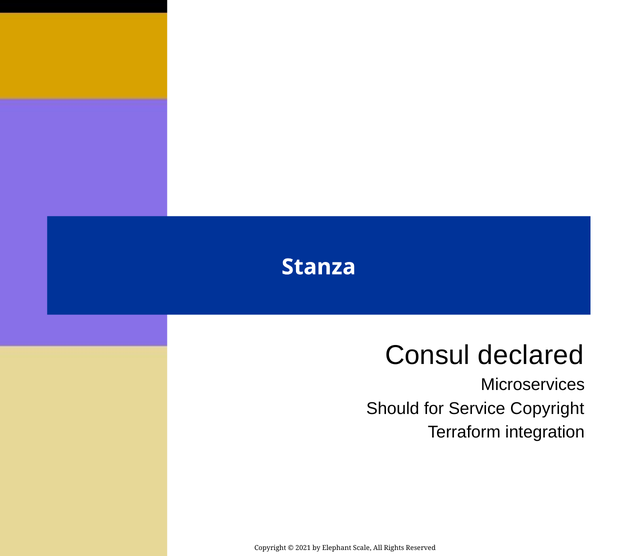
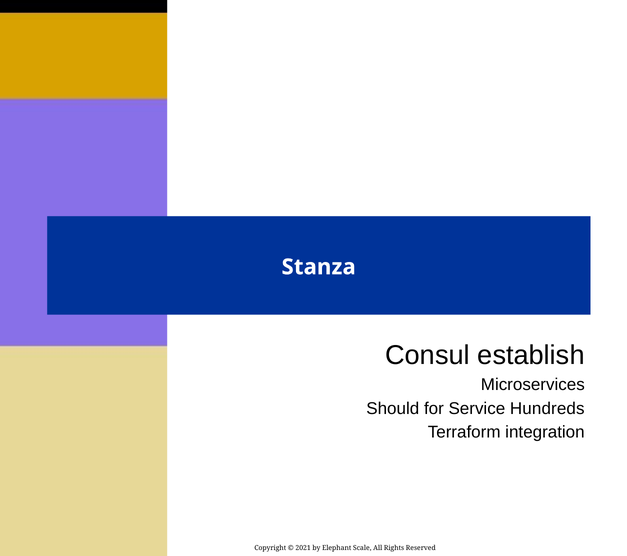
declared: declared -> establish
Service Copyright: Copyright -> Hundreds
